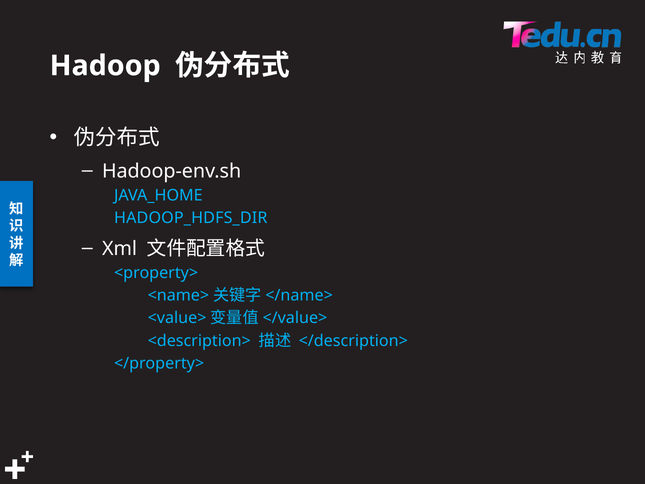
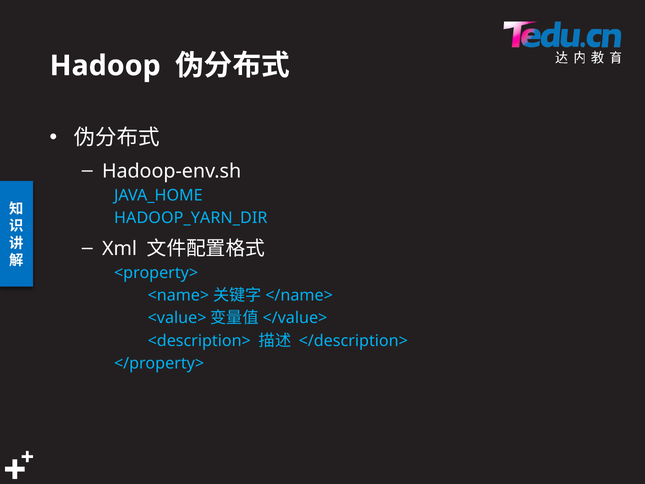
HADOOP_HDFS_DIR: HADOOP_HDFS_DIR -> HADOOP_YARN_DIR
